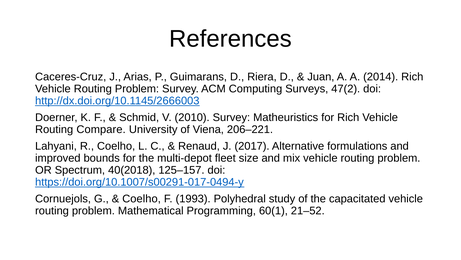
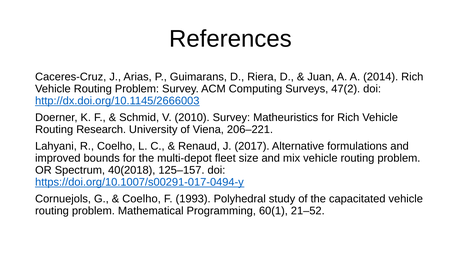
Compare: Compare -> Research
